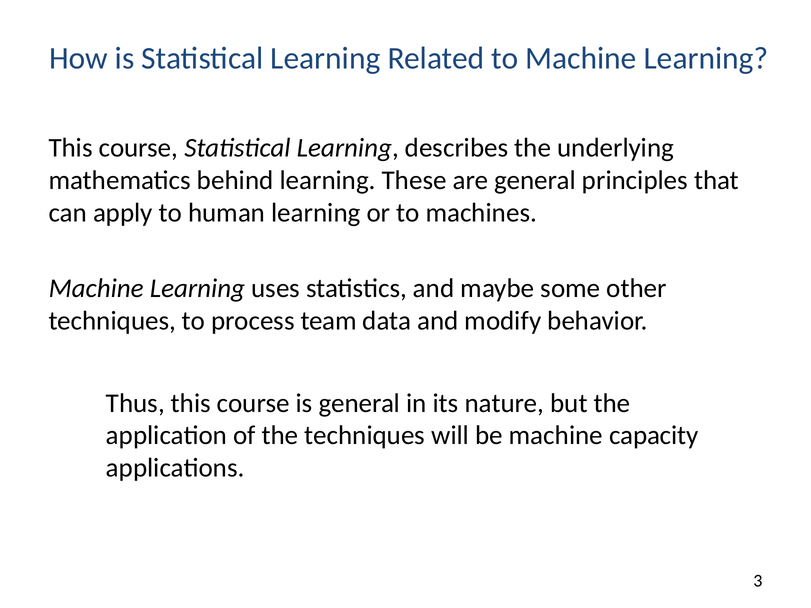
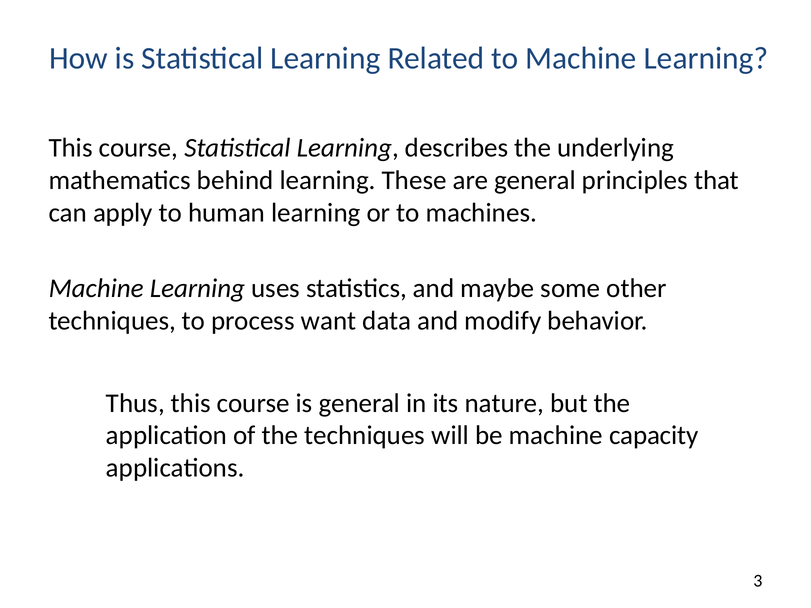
team: team -> want
